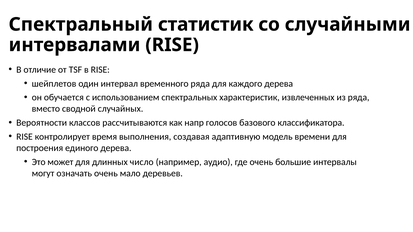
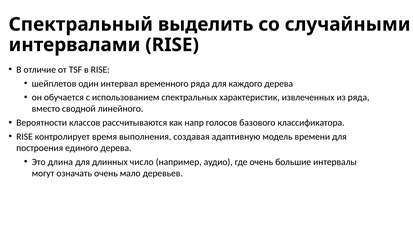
статистик: статистик -> выделить
случайных: случайных -> линейного
может: может -> длина
